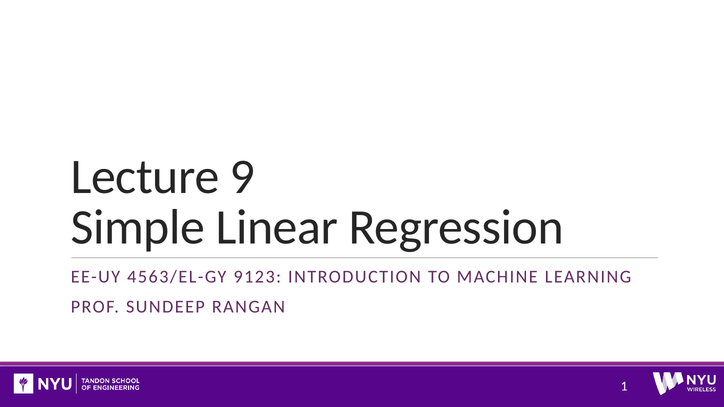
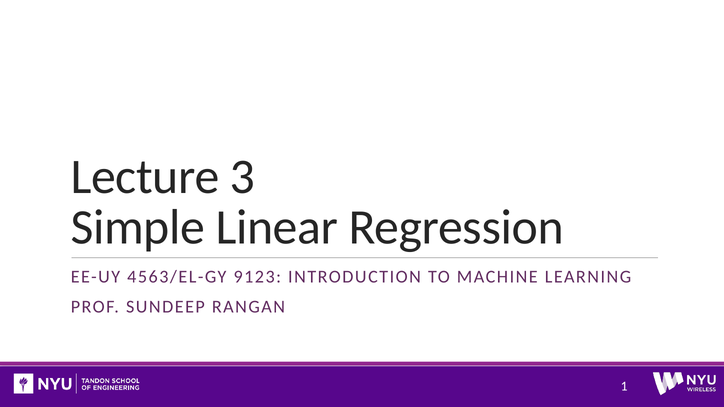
9: 9 -> 3
